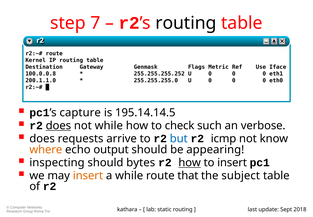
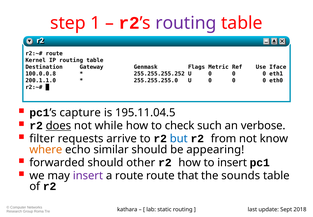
7: 7 -> 1
routing at (186, 23) colour: black -> purple
195.14.14.5: 195.14.14.5 -> 195.11.04.5
does at (42, 139): does -> filter
icmp: icmp -> from
output: output -> similar
inspecting: inspecting -> forwarded
bytes: bytes -> other
how at (190, 162) underline: present -> none
insert at (88, 175) colour: orange -> purple
a while: while -> route
subject: subject -> sounds
